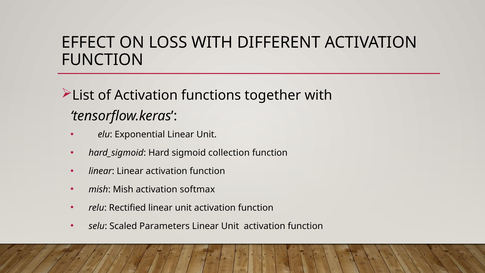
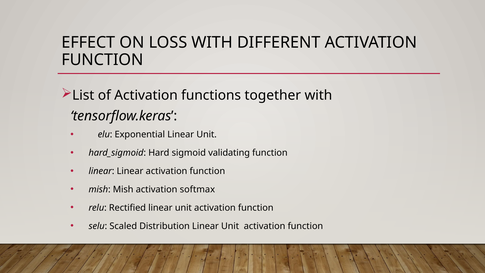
collection: collection -> validating
Parameters: Parameters -> Distribution
